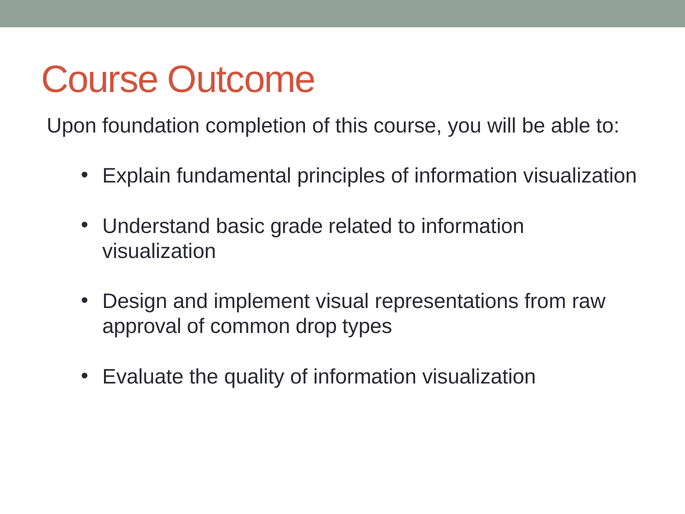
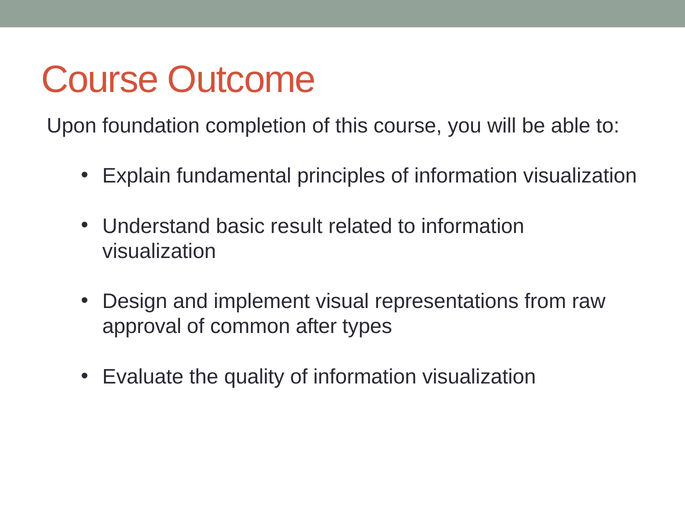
grade: grade -> result
drop: drop -> after
